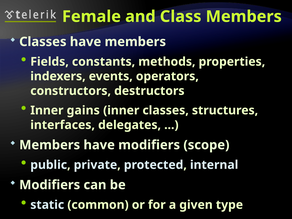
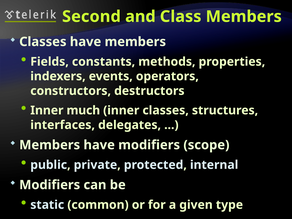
Female: Female -> Second
gains: gains -> much
